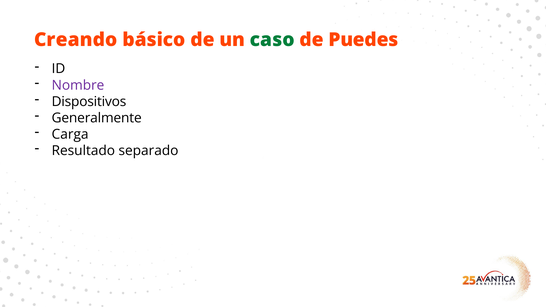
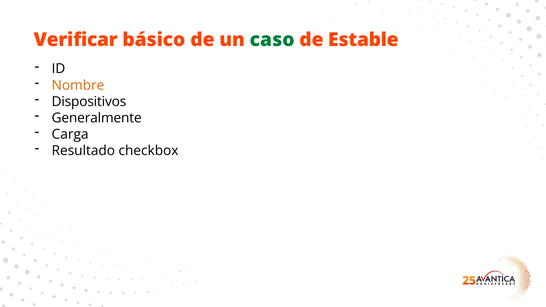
Creando: Creando -> Verificar
Puedes: Puedes -> Estable
Nombre colour: purple -> orange
separado: separado -> checkbox
